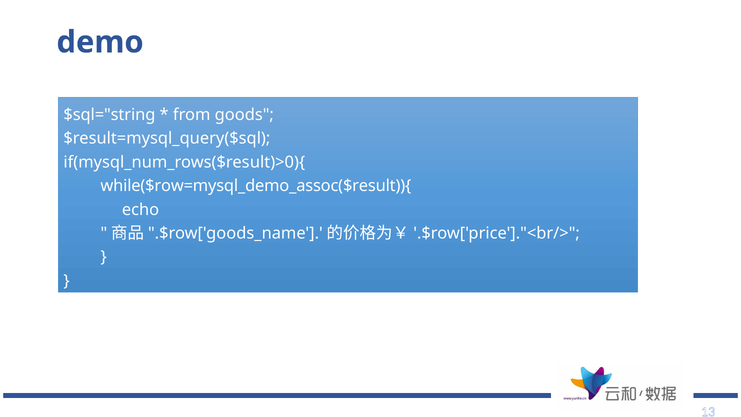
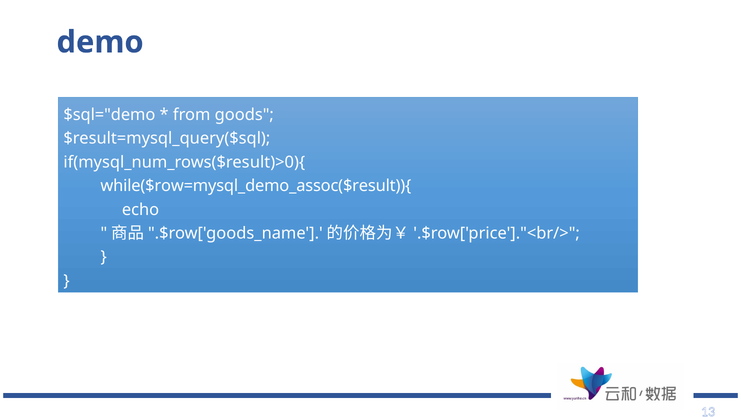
$sql="string: $sql="string -> $sql="demo
